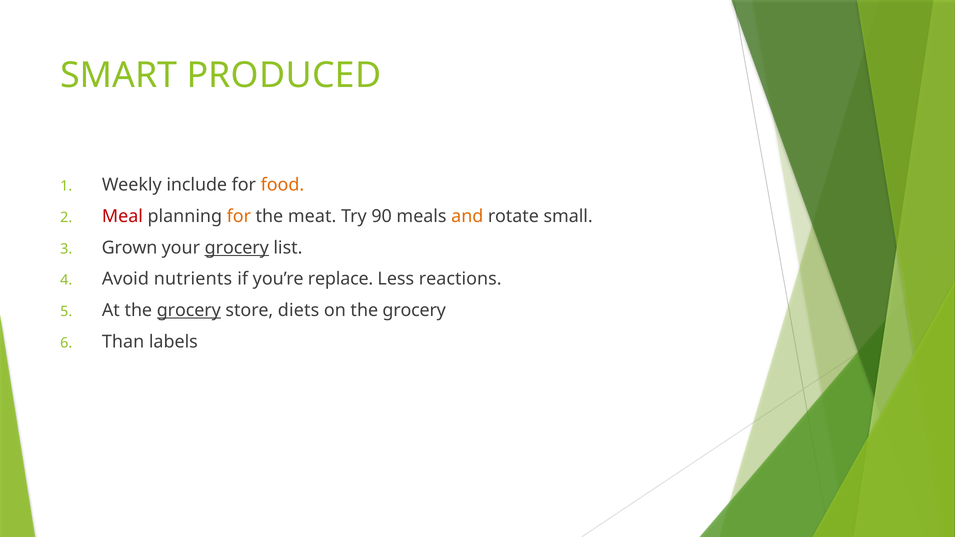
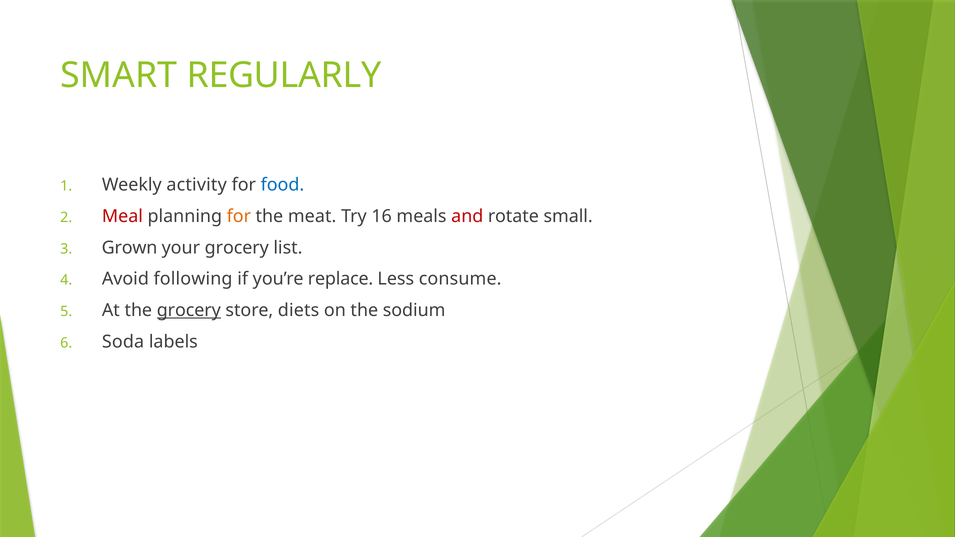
PRODUCED: PRODUCED -> REGULARLY
include: include -> activity
food colour: orange -> blue
90: 90 -> 16
and colour: orange -> red
grocery at (237, 248) underline: present -> none
nutrients: nutrients -> following
reactions: reactions -> consume
on the grocery: grocery -> sodium
Than: Than -> Soda
